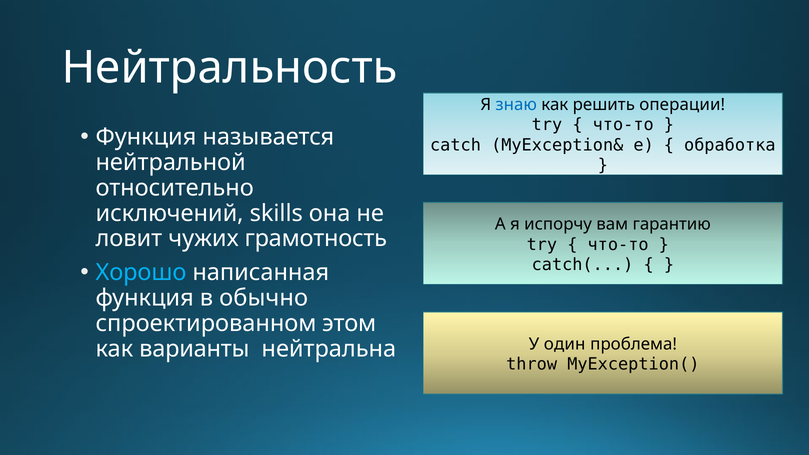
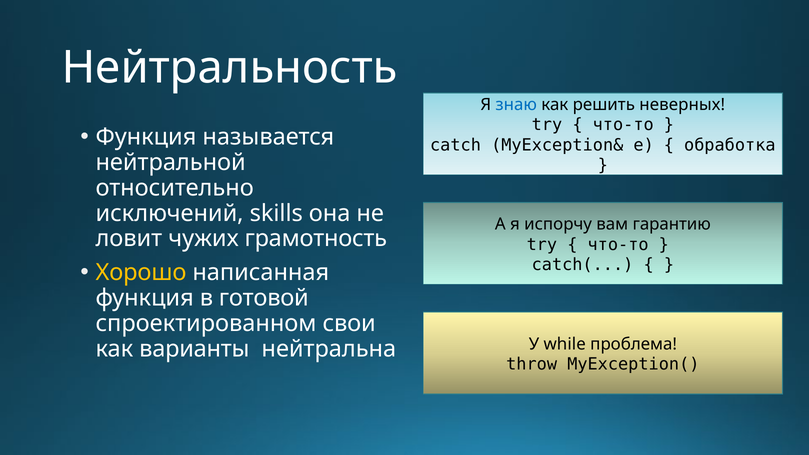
операции: операции -> неверных
Хорошо colour: light blue -> yellow
обычно: обычно -> готовой
этом: этом -> свои
один: один -> while
